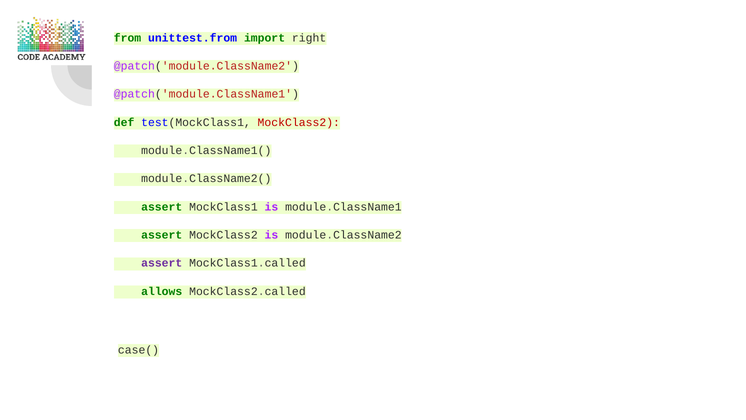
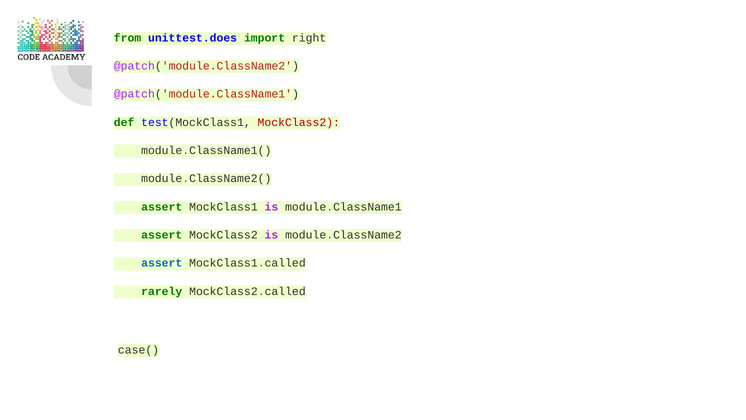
unittest.from: unittest.from -> unittest.does
assert at (162, 263) colour: purple -> blue
allows: allows -> rarely
